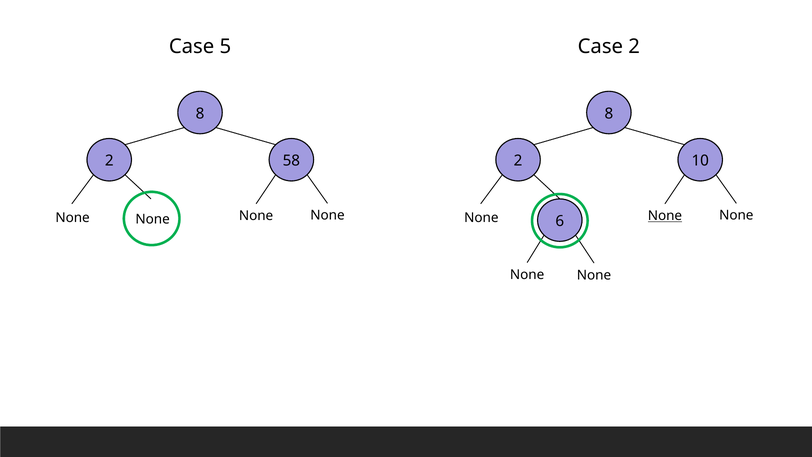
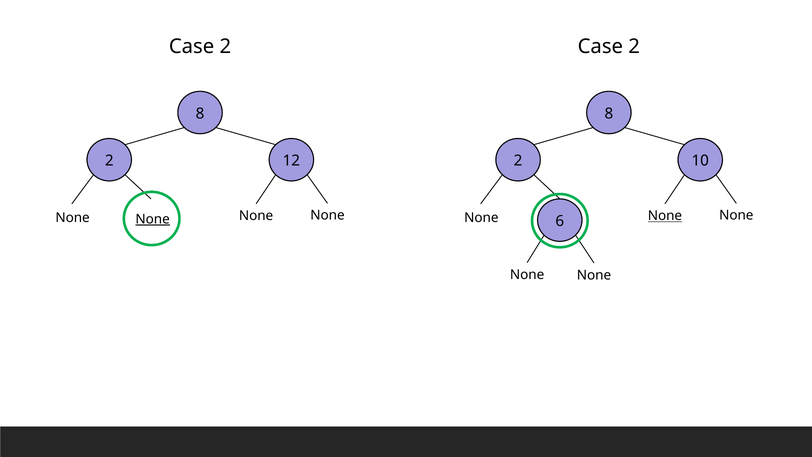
5 at (225, 47): 5 -> 2
58: 58 -> 12
None at (153, 219) underline: none -> present
